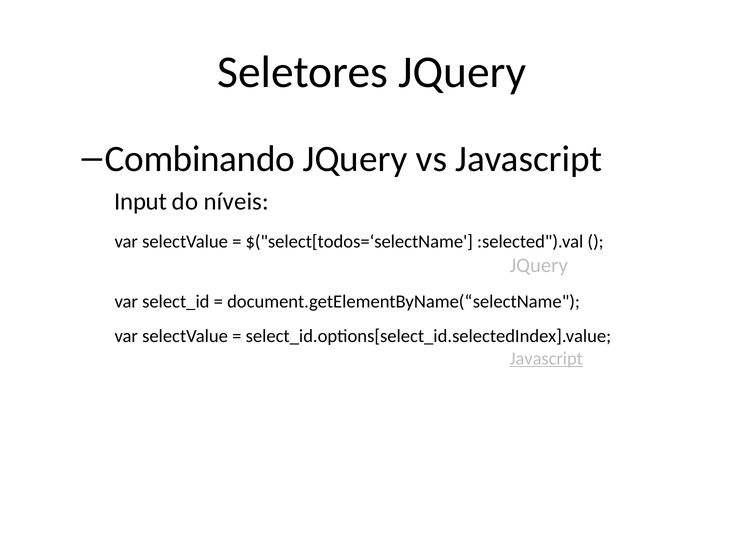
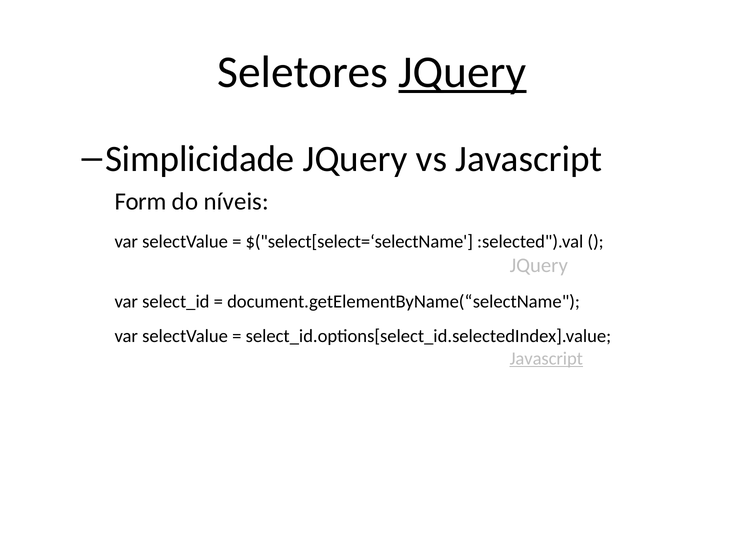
JQuery at (462, 72) underline: none -> present
Combinando: Combinando -> Simplicidade
Input: Input -> Form
$("select[todos=‘selectName: $("select[todos=‘selectName -> $("select[select=‘selectName
